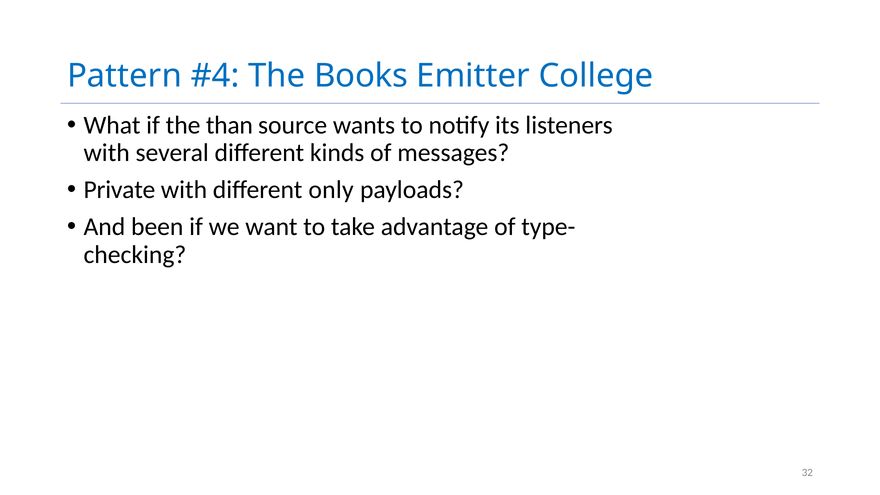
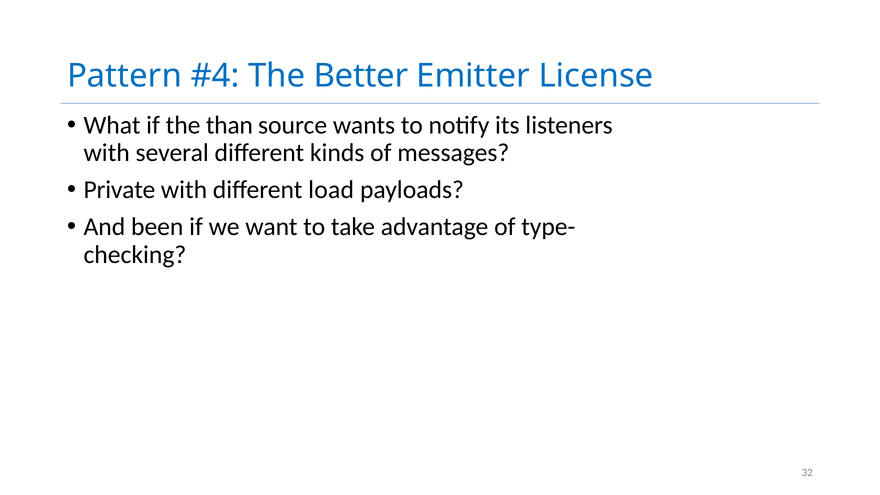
Books: Books -> Better
College: College -> License
only: only -> load
